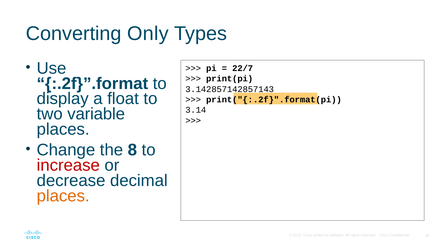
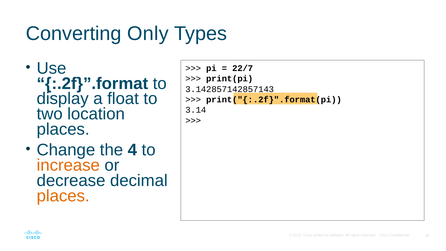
variable: variable -> location
8: 8 -> 4
increase colour: red -> orange
